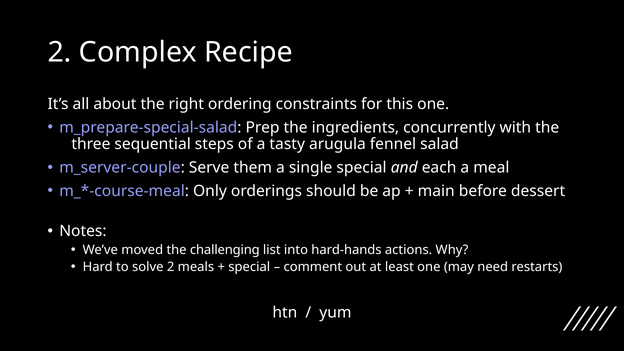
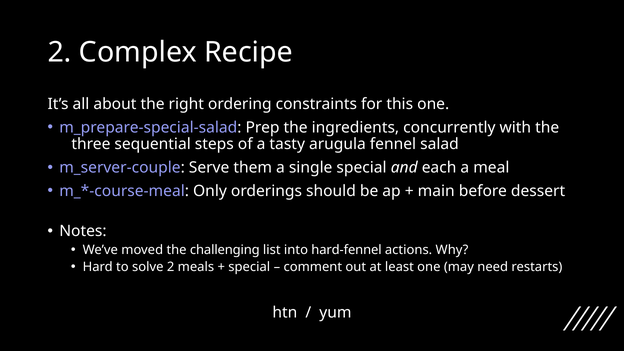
hard-hands: hard-hands -> hard-fennel
